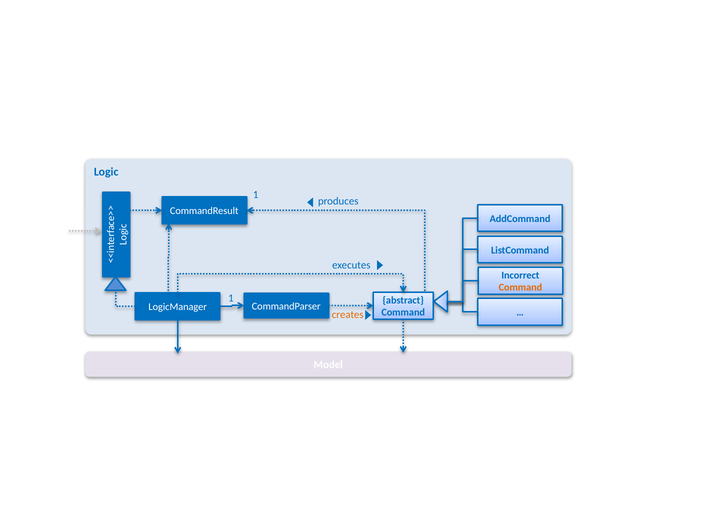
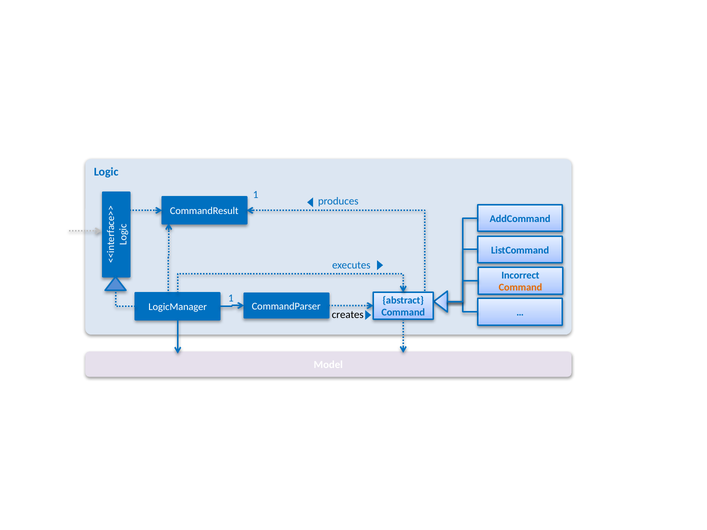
creates colour: orange -> black
